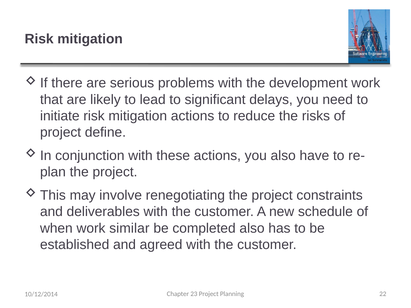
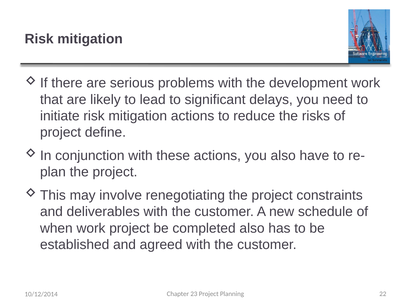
work similar: similar -> project
